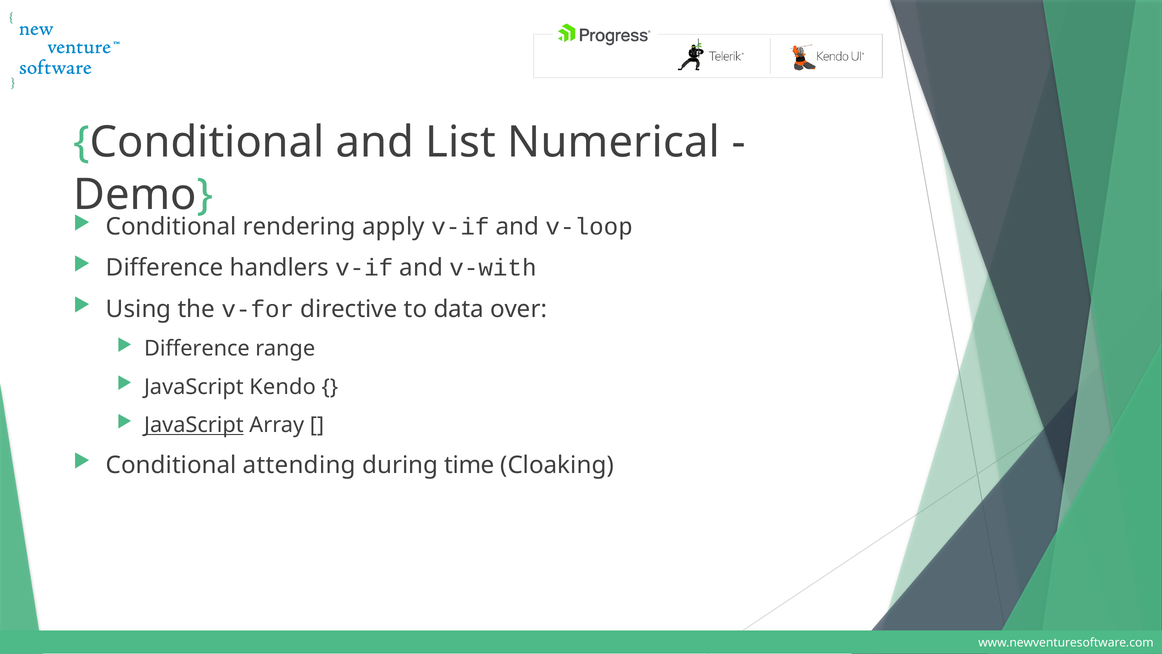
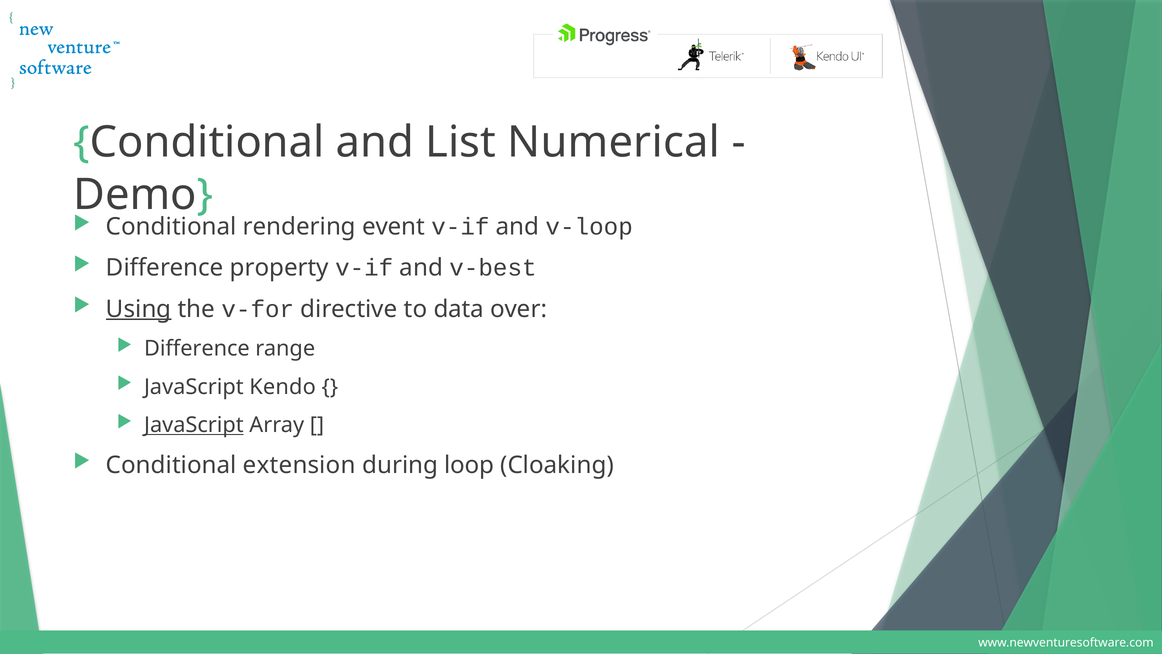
apply: apply -> event
handlers: handlers -> property
v-with: v-with -> v-best
Using underline: none -> present
attending: attending -> extension
time: time -> loop
